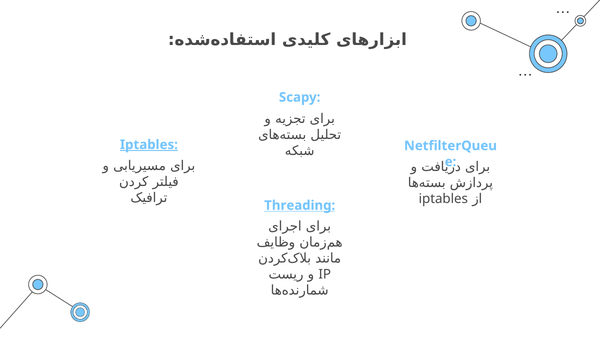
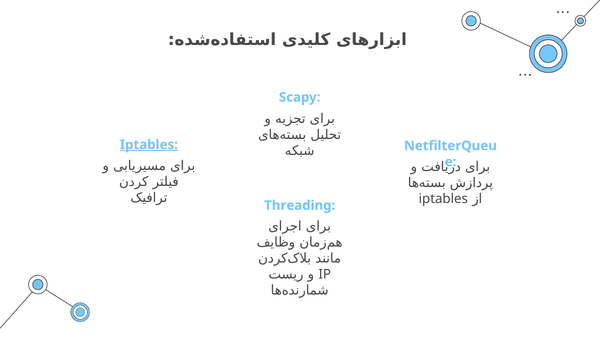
Threading underline: present -> none
